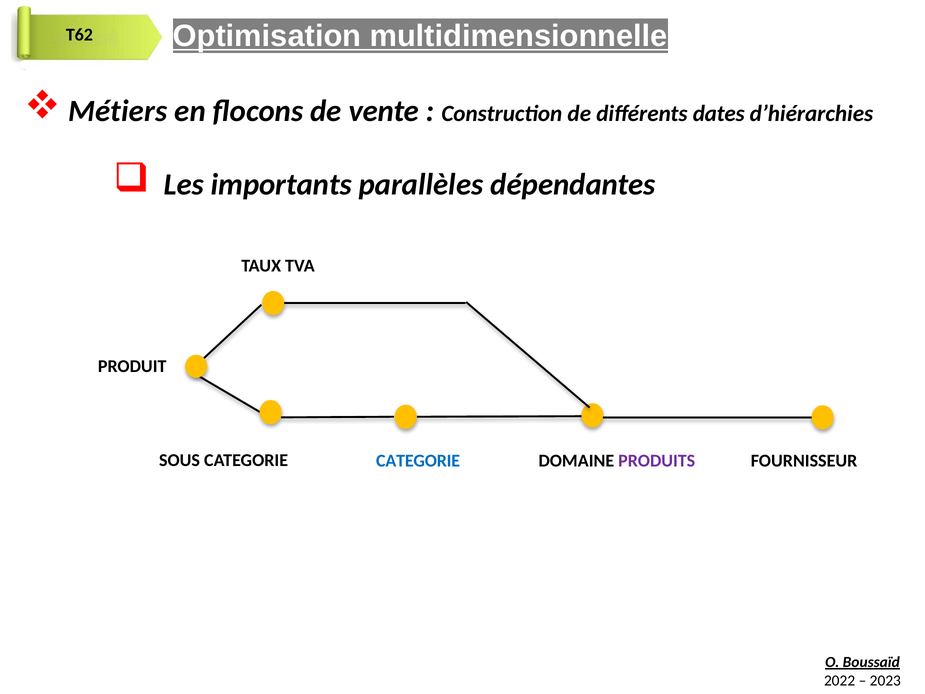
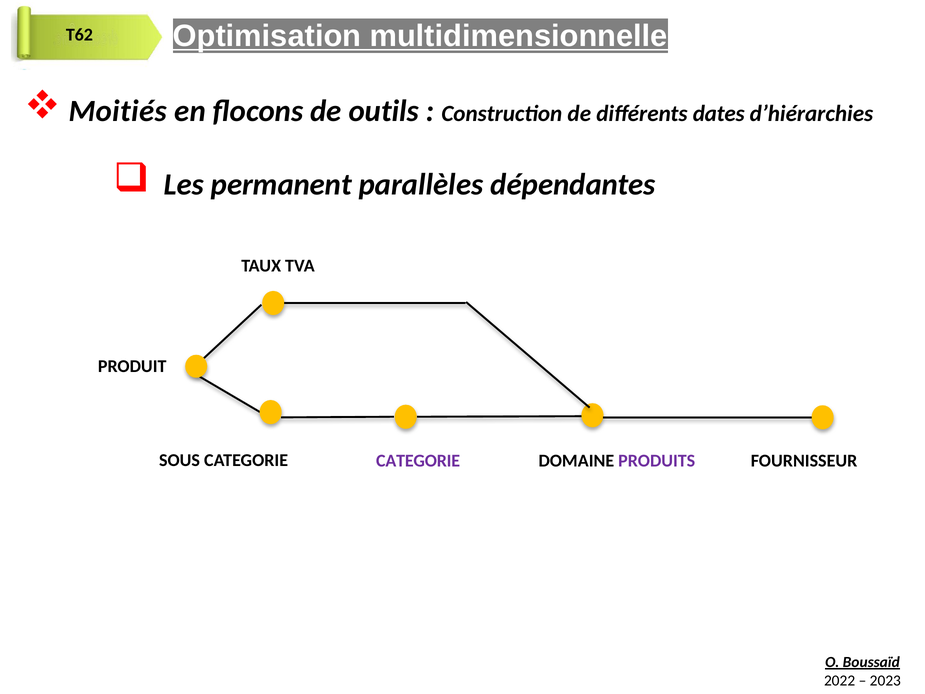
Métiers: Métiers -> Moitiés
vente: vente -> outils
importants: importants -> permanent
CATEGORIE at (418, 461) colour: blue -> purple
